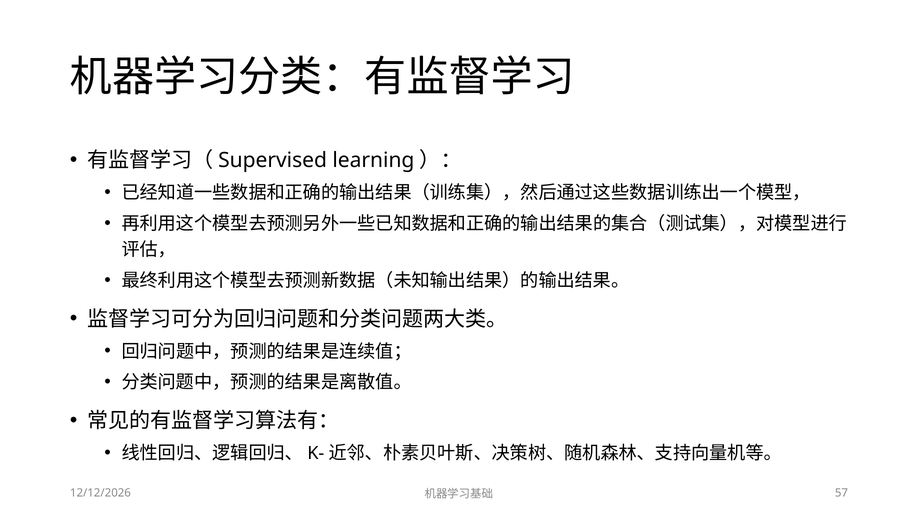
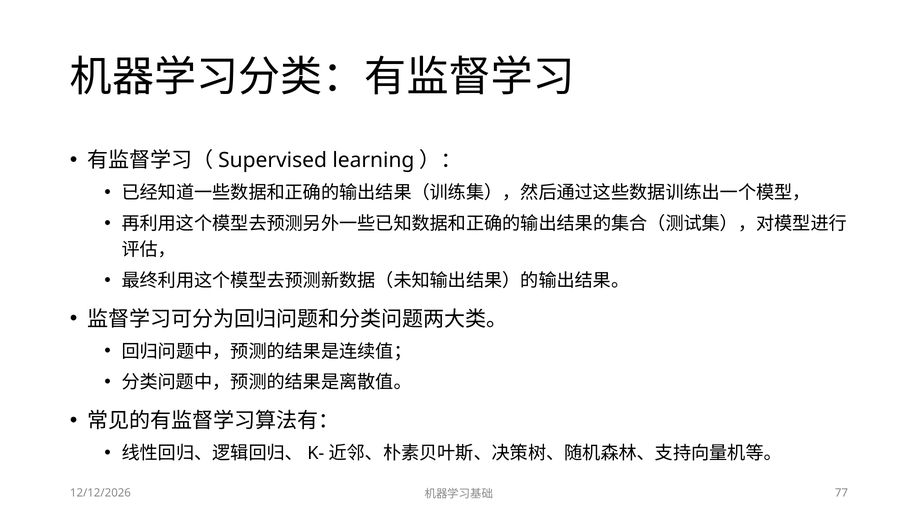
57: 57 -> 77
